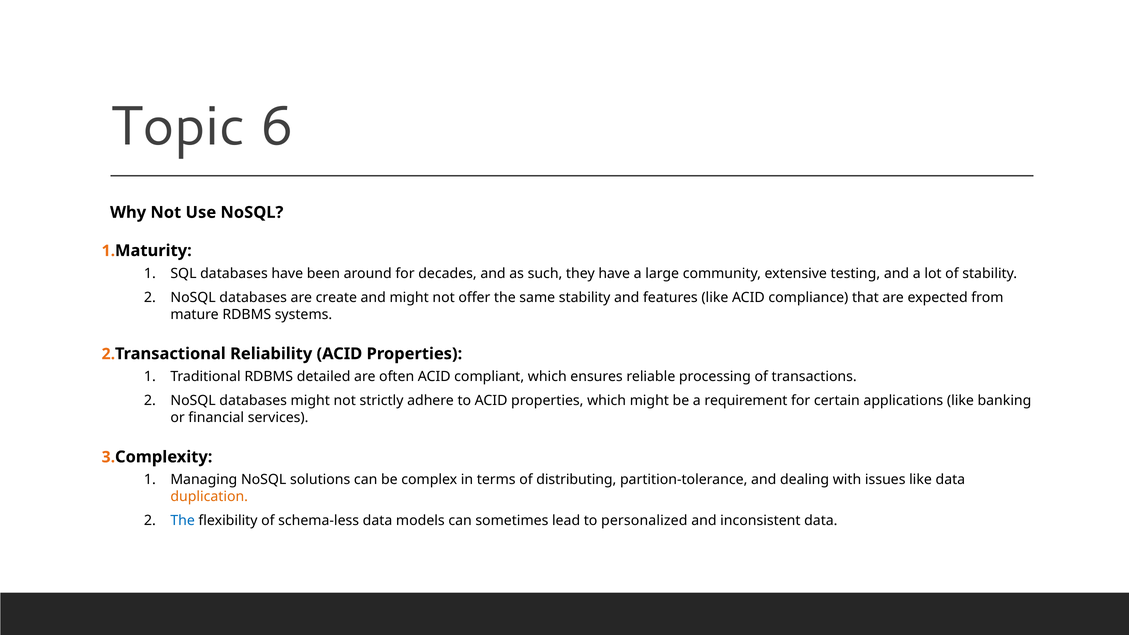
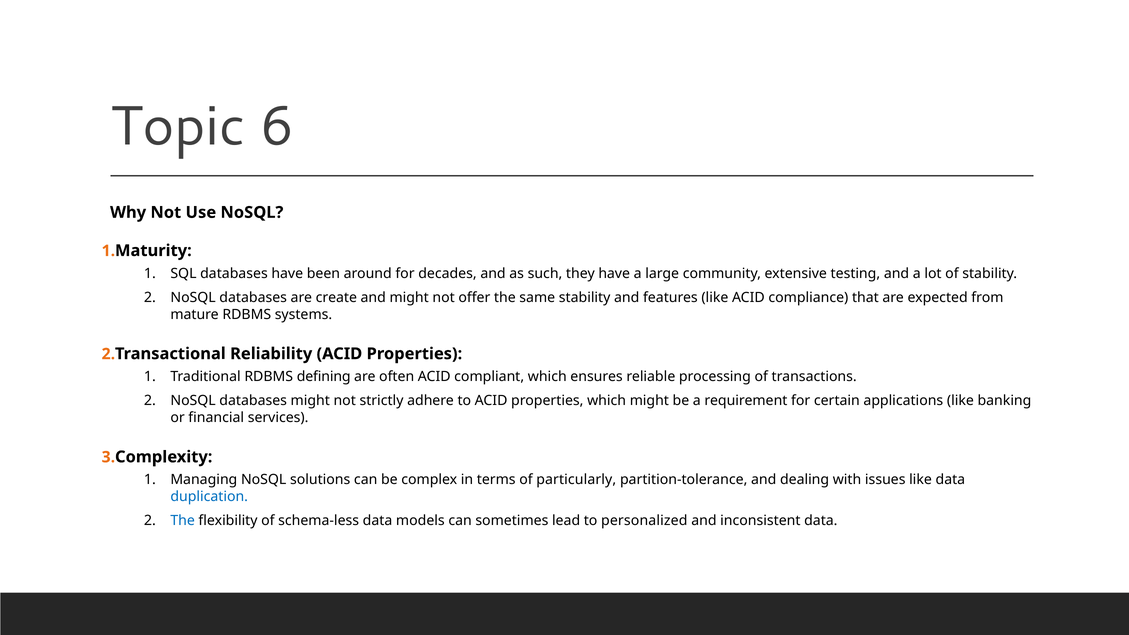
detailed: detailed -> defining
distributing: distributing -> particularly
duplication colour: orange -> blue
